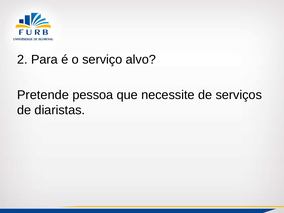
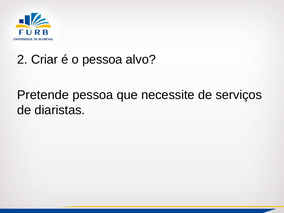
Para: Para -> Criar
o serviço: serviço -> pessoa
